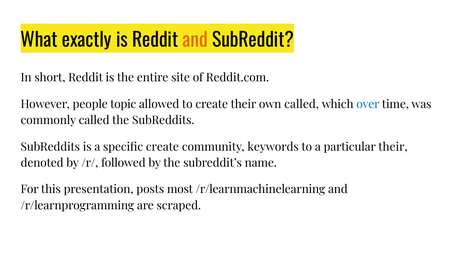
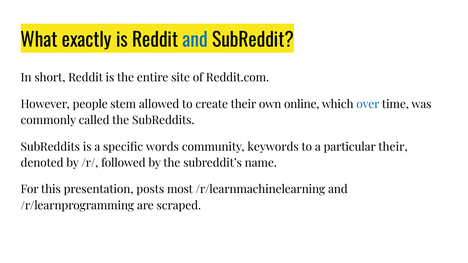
and at (195, 41) colour: orange -> blue
topic: topic -> stem
own called: called -> online
specific create: create -> words
